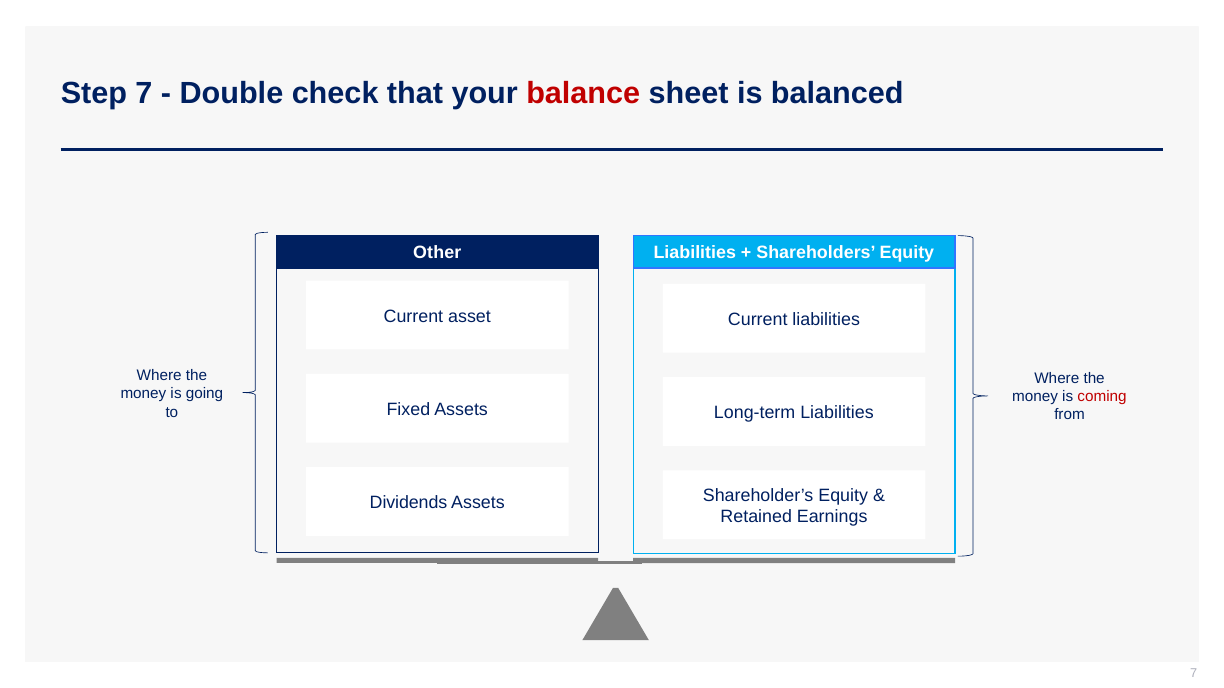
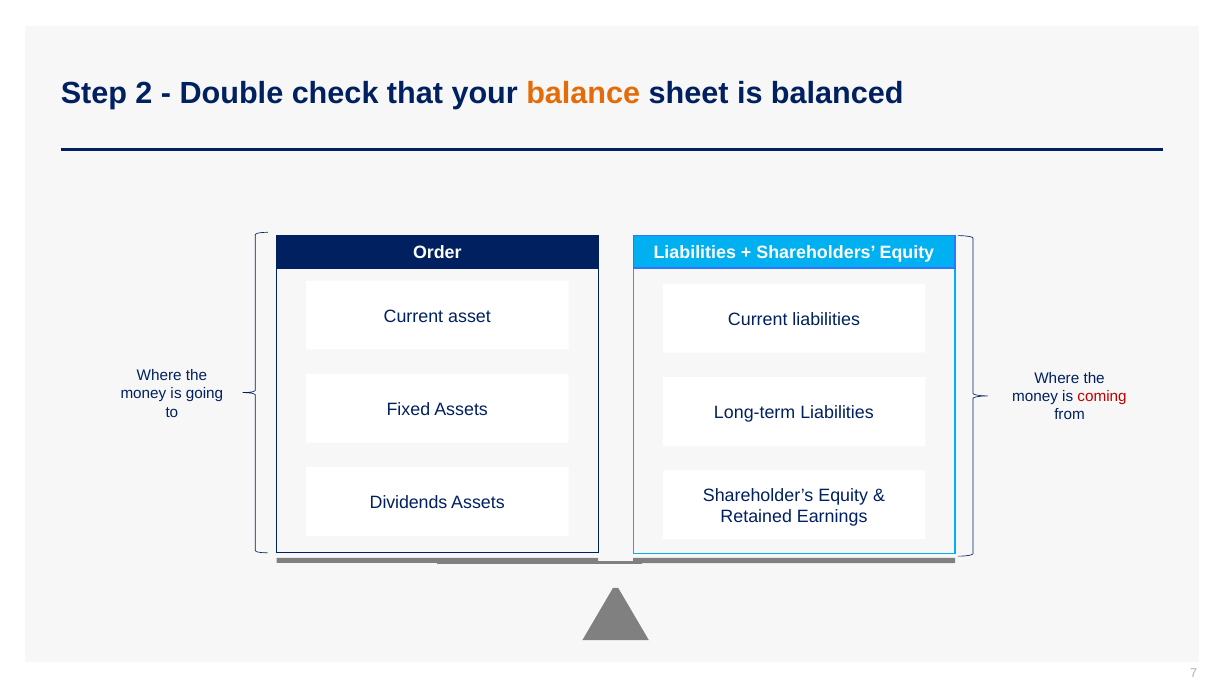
Step 7: 7 -> 2
balance colour: red -> orange
Other: Other -> Order
